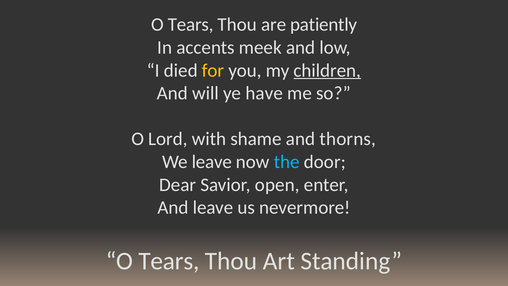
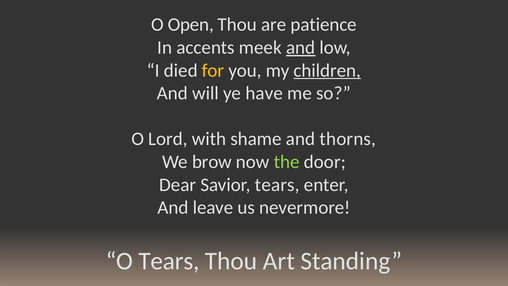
Tears at (191, 25): Tears -> Open
patiently: patiently -> patience
and at (301, 47) underline: none -> present
We leave: leave -> brow
the colour: light blue -> light green
Savior open: open -> tears
